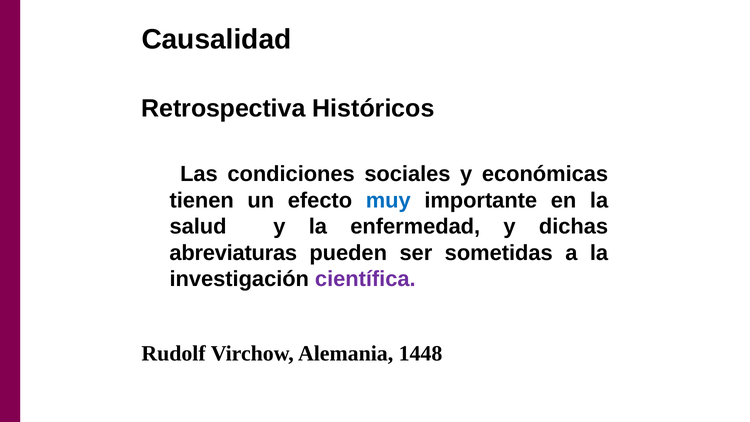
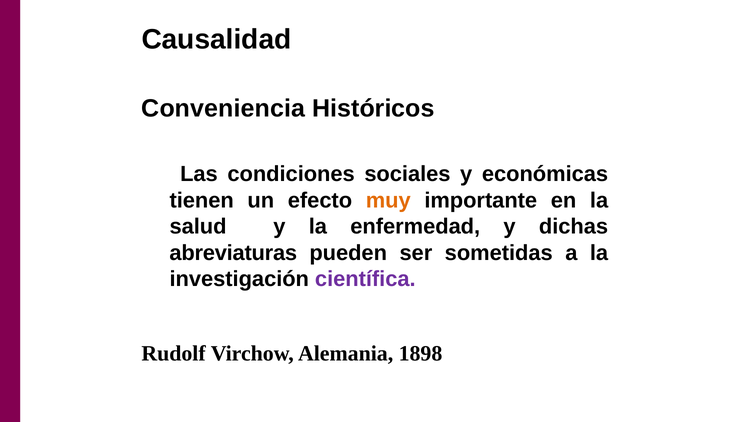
Retrospectiva: Retrospectiva -> Conveniencia
muy colour: blue -> orange
1448: 1448 -> 1898
